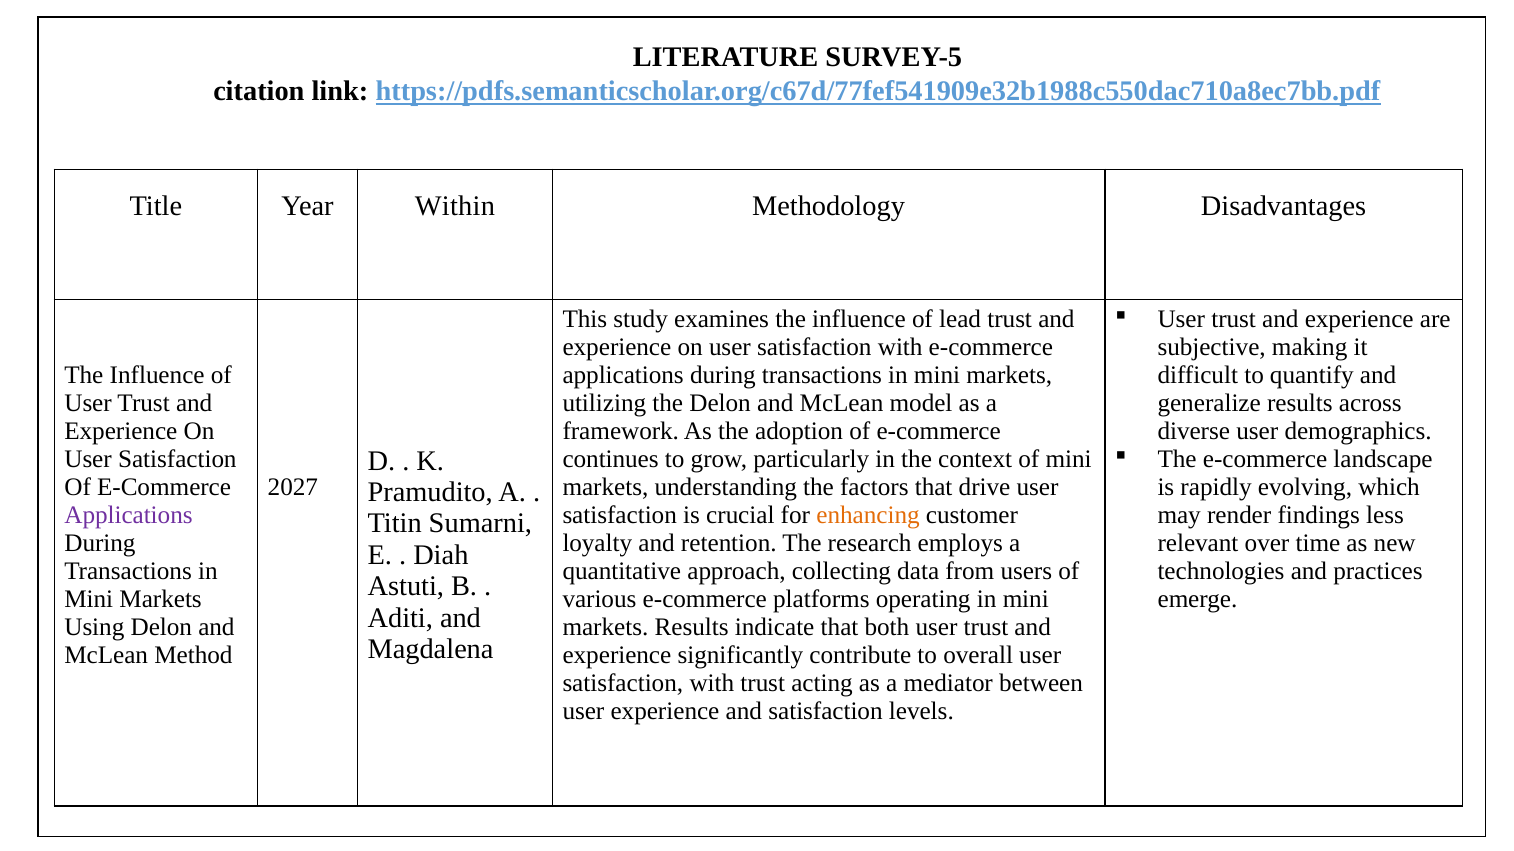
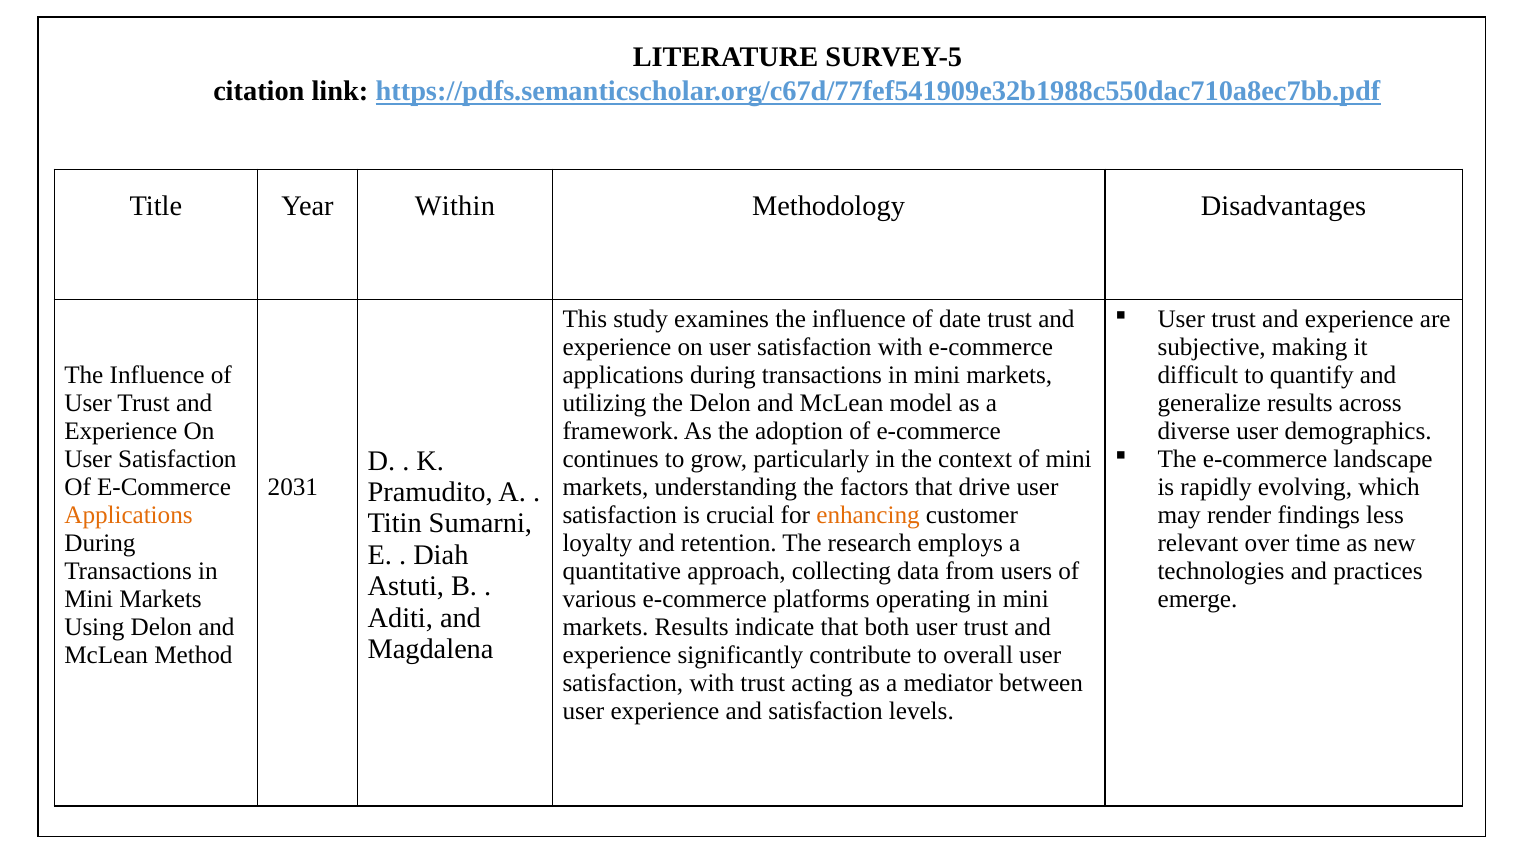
lead: lead -> date
2027: 2027 -> 2031
Applications at (128, 515) colour: purple -> orange
